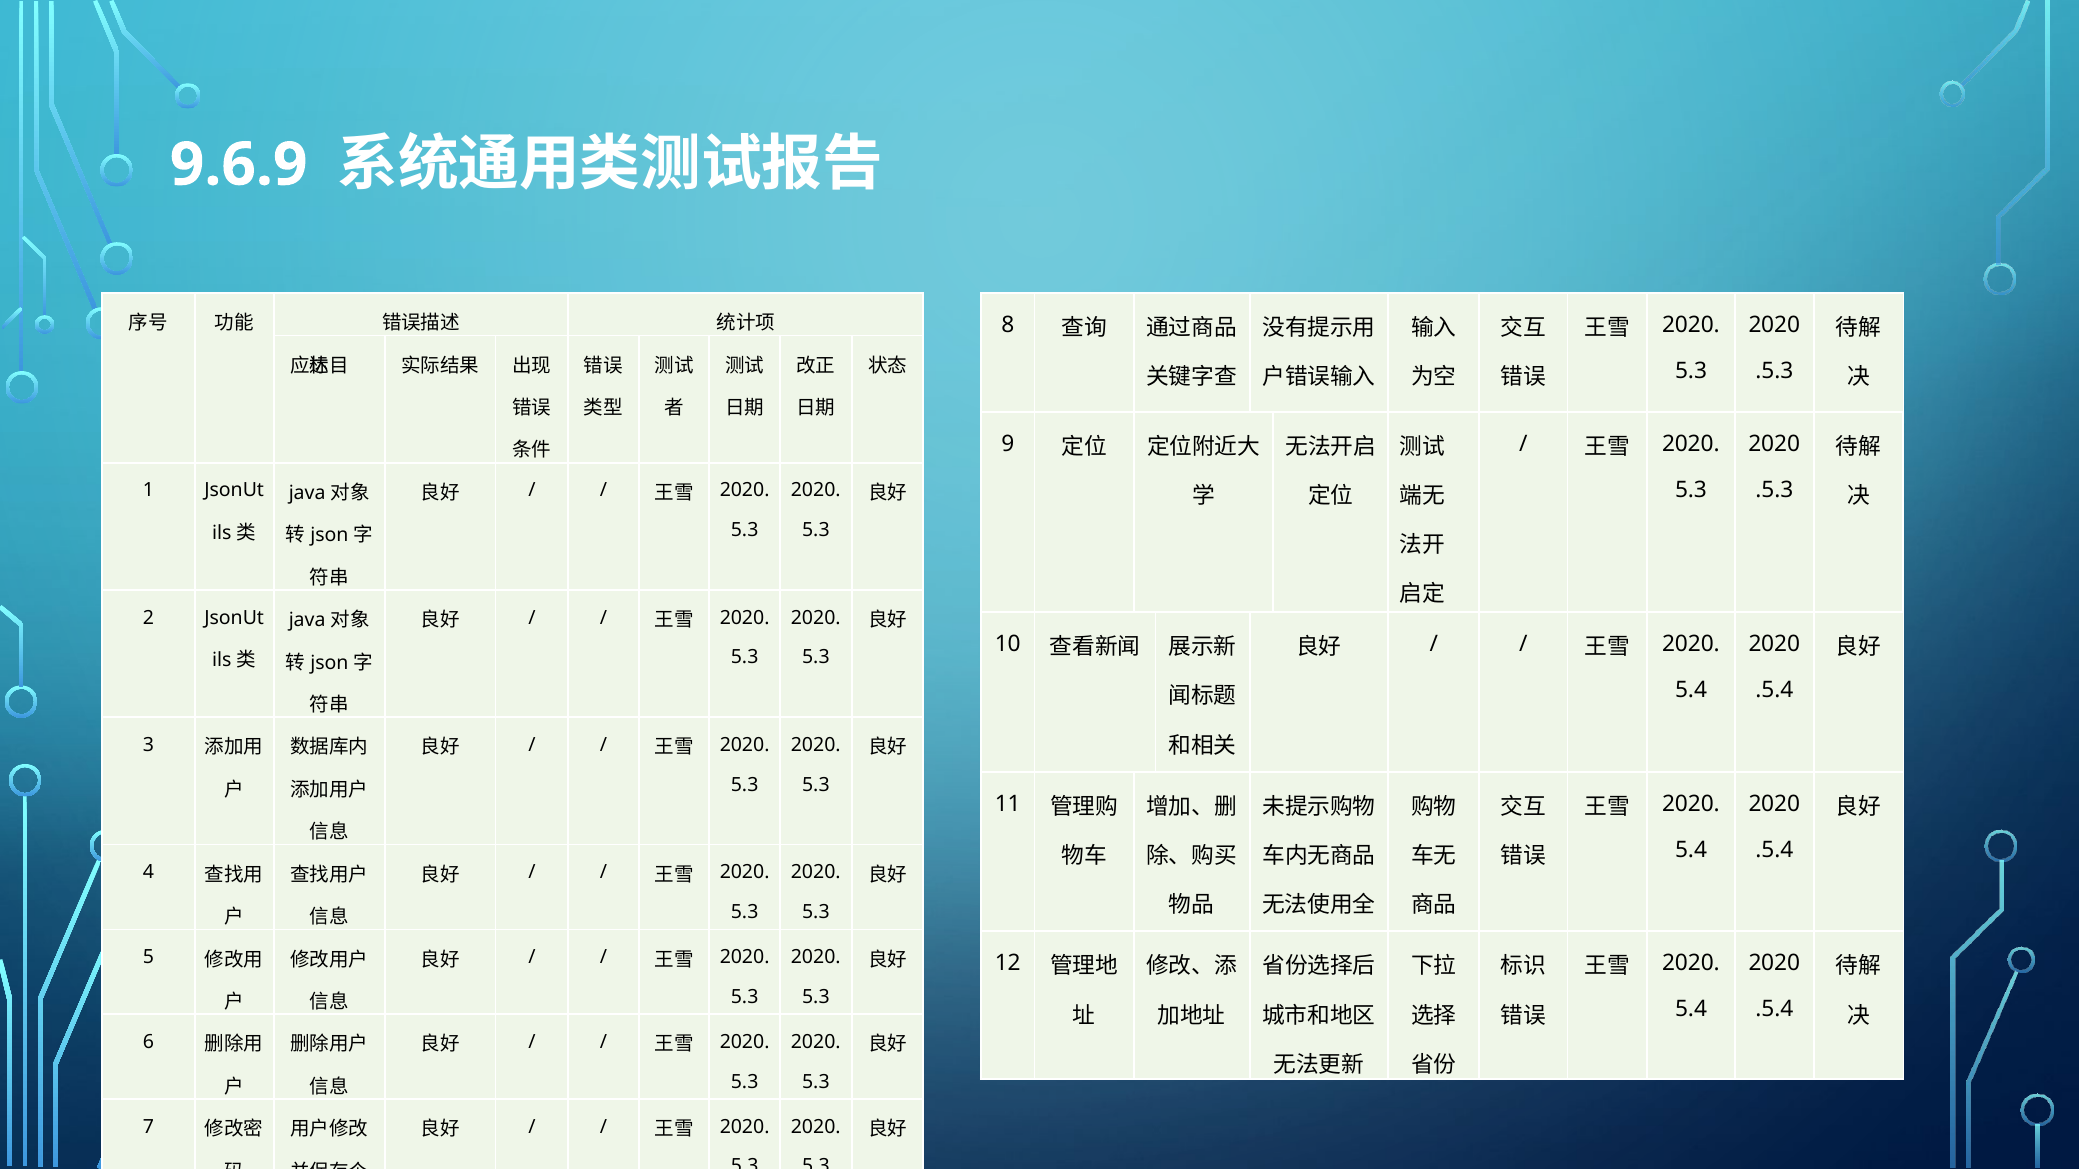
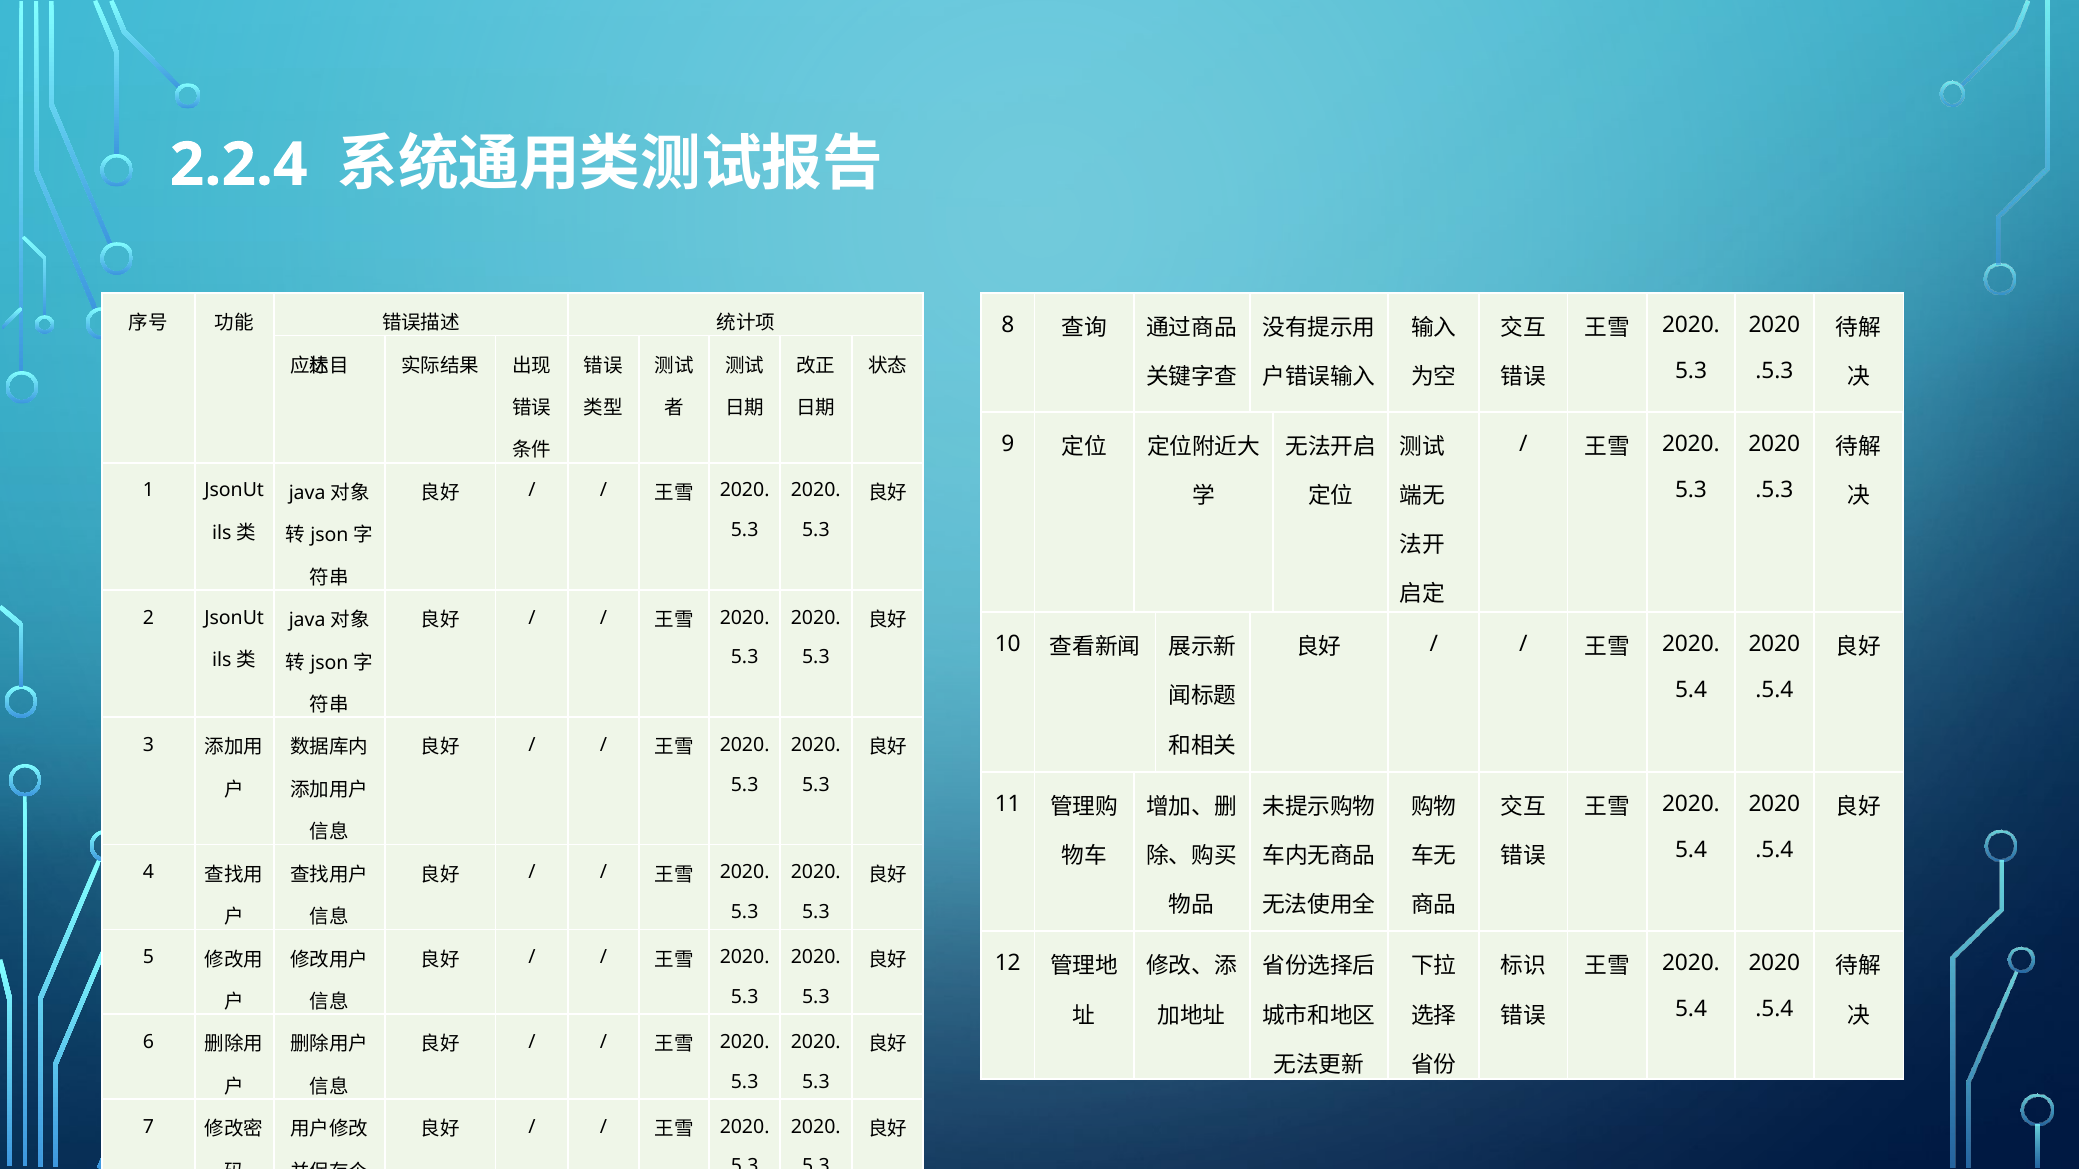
9.6.9: 9.6.9 -> 2.2.4
